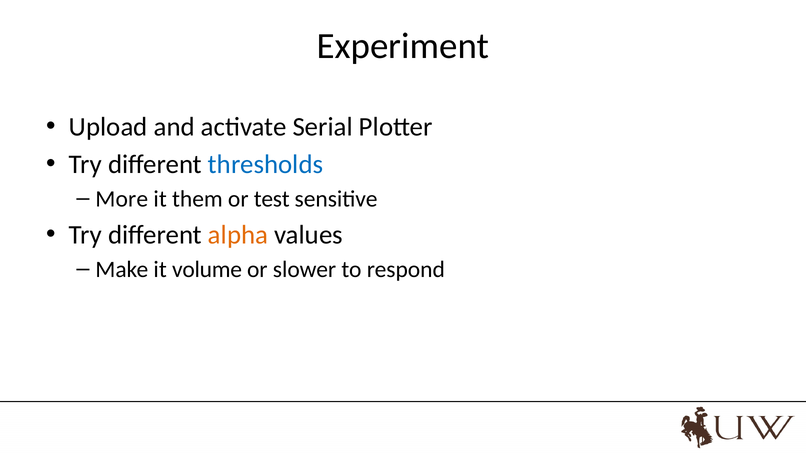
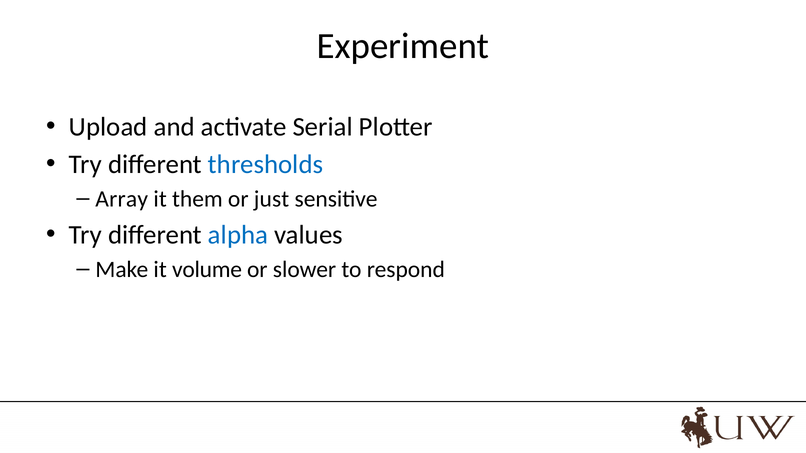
More: More -> Array
test: test -> just
alpha colour: orange -> blue
